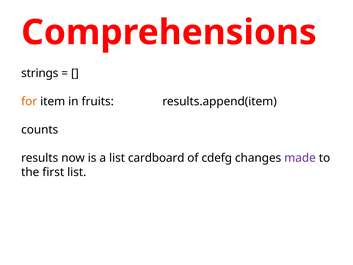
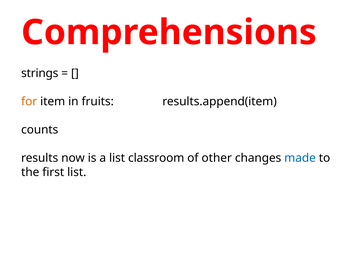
cardboard: cardboard -> classroom
cdefg: cdefg -> other
made colour: purple -> blue
